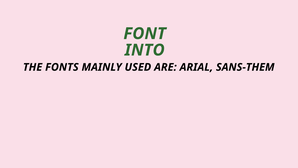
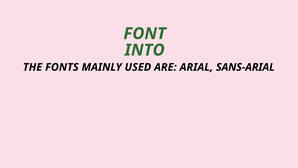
SANS-THEM: SANS-THEM -> SANS-ARIAL
